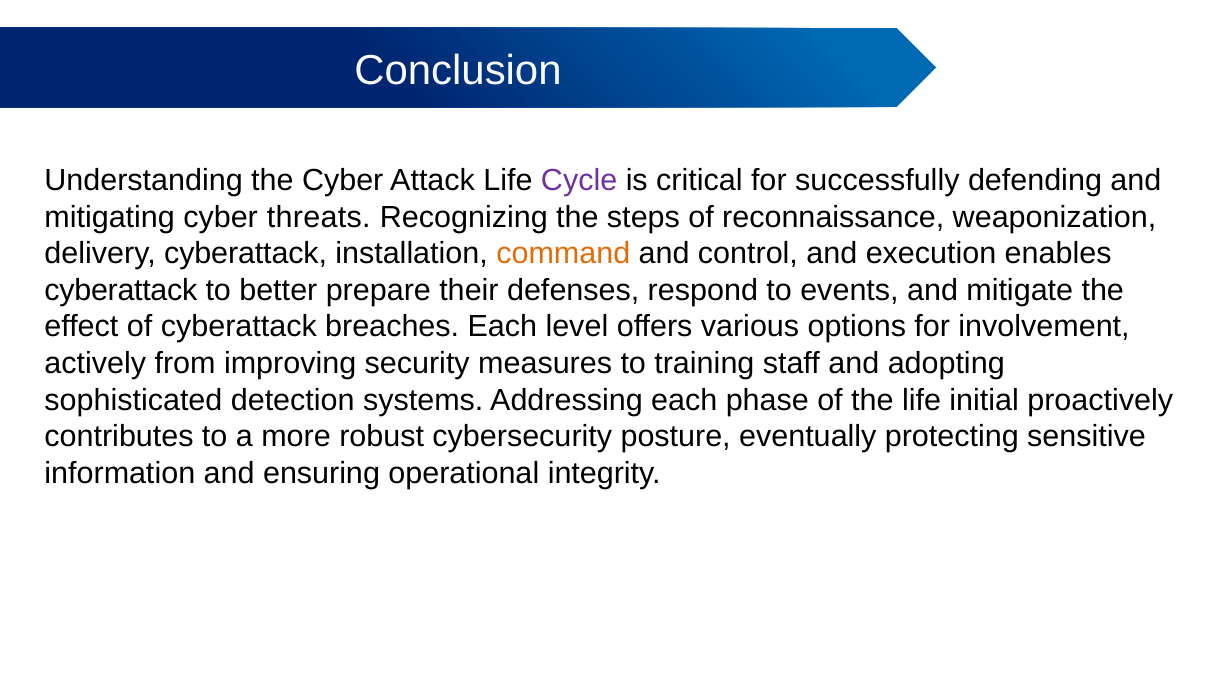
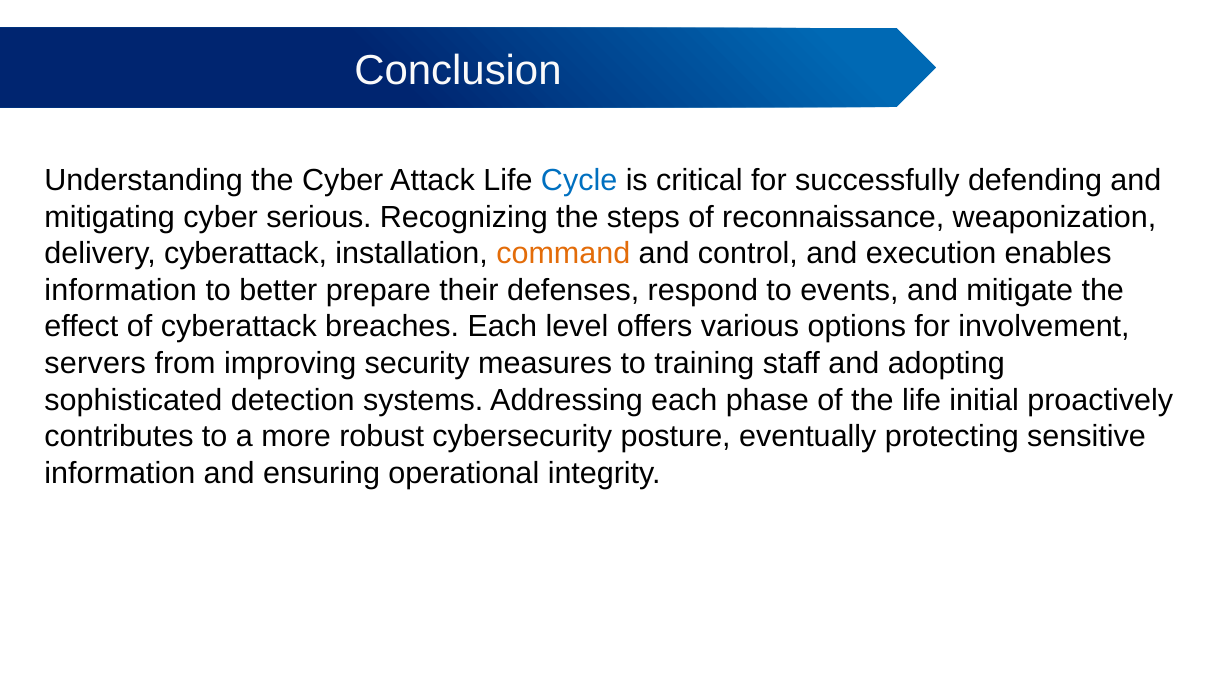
Cycle colour: purple -> blue
threats: threats -> serious
cyberattack at (121, 290): cyberattack -> information
actively: actively -> servers
